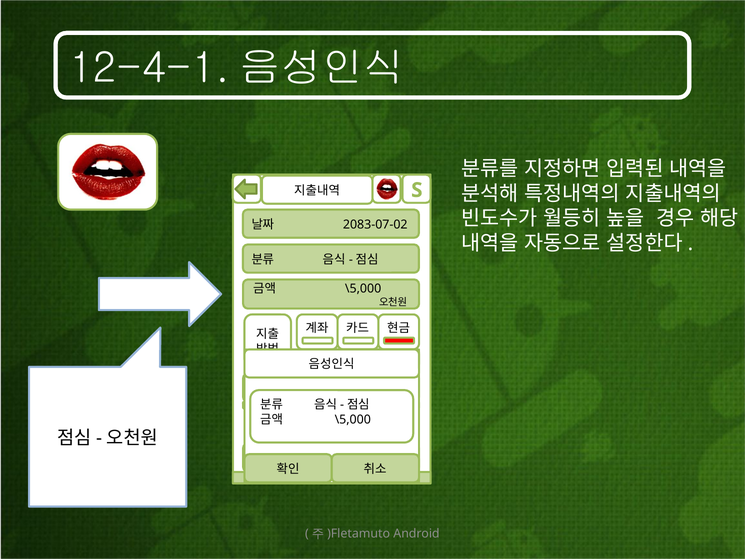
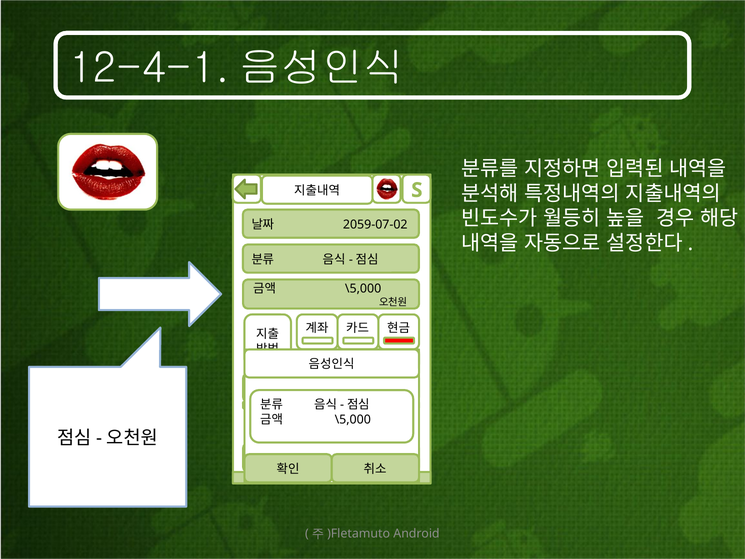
2083-07-02: 2083-07-02 -> 2059-07-02
